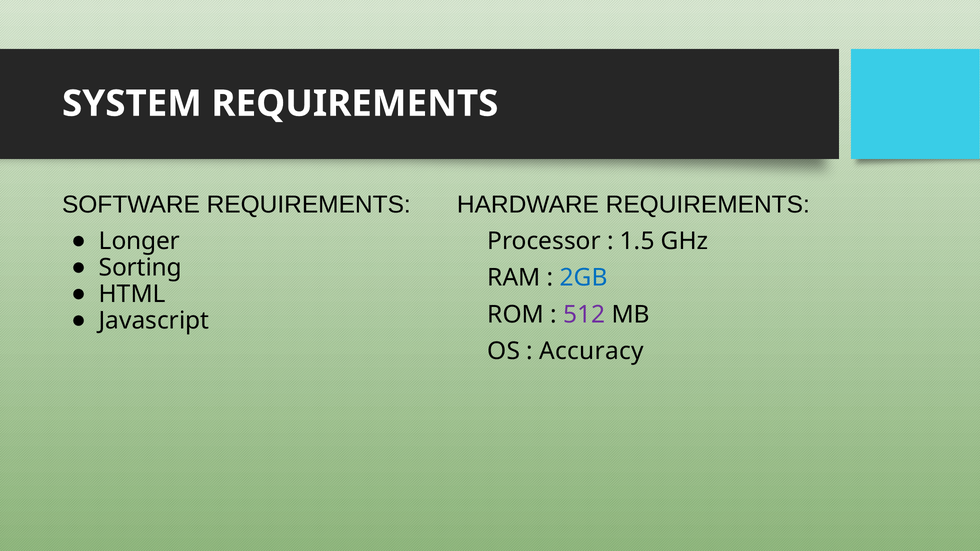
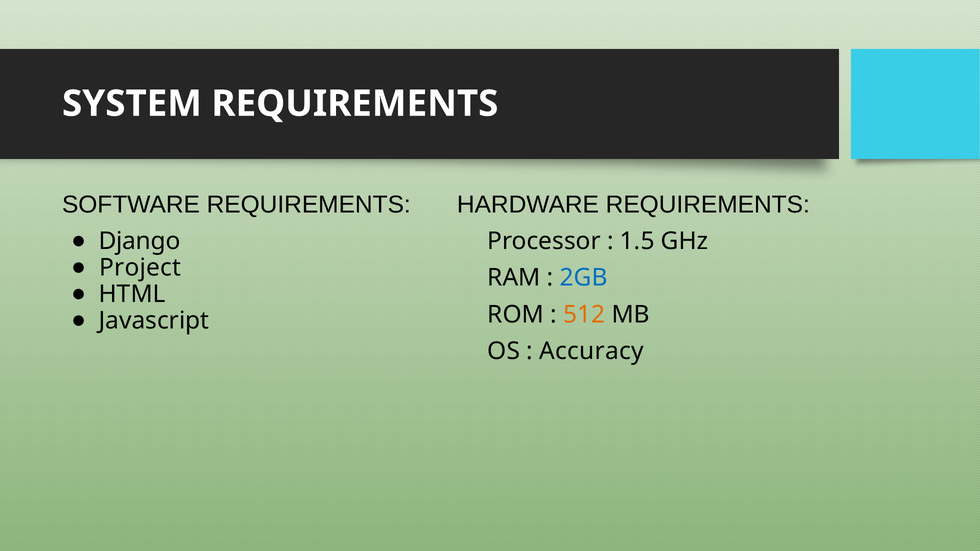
Longer: Longer -> Django
Sorting: Sorting -> Project
512 colour: purple -> orange
